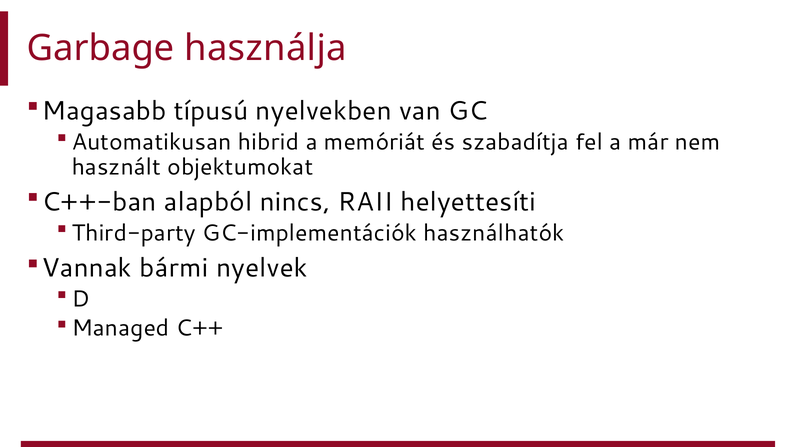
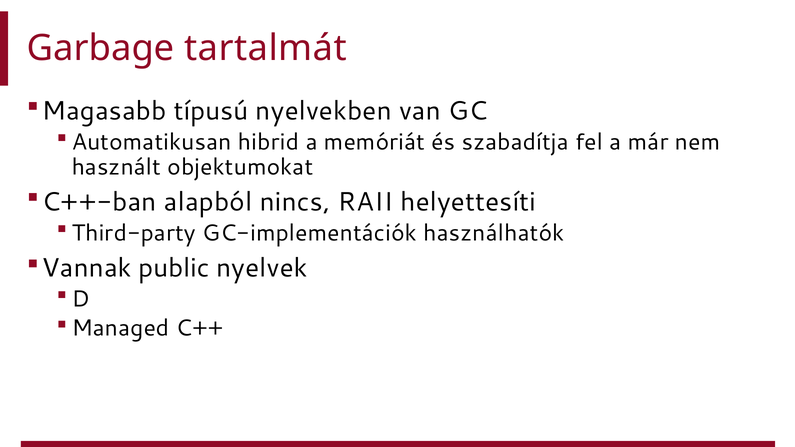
használja: használja -> tartalmát
bármi: bármi -> public
